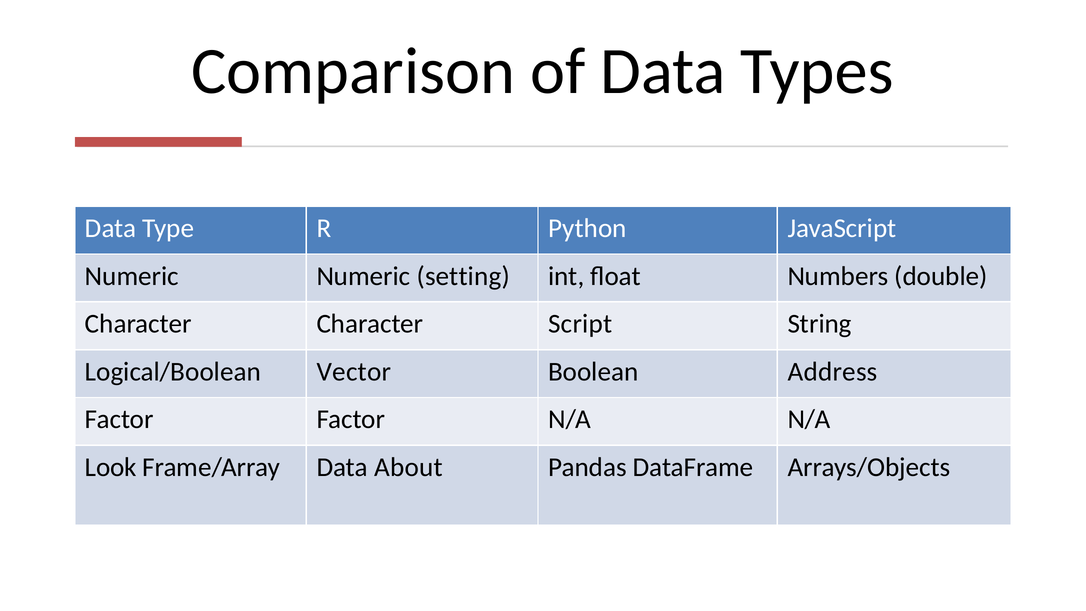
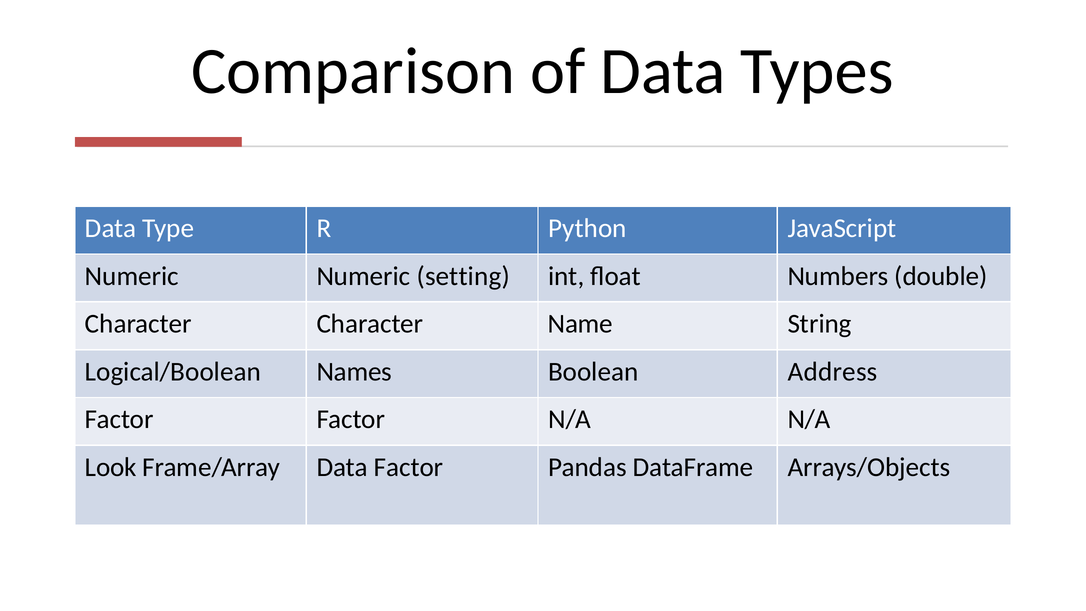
Script: Script -> Name
Vector: Vector -> Names
Data About: About -> Factor
